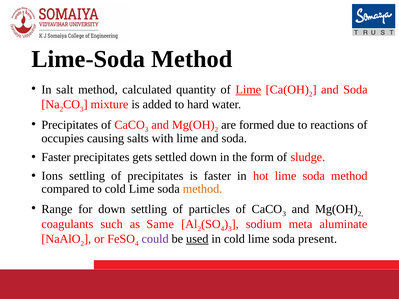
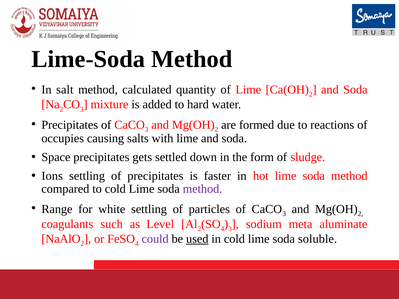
Lime at (248, 90) underline: present -> none
Faster at (56, 157): Faster -> Space
method at (203, 189) colour: orange -> purple
for down: down -> white
Same: Same -> Level
present: present -> soluble
